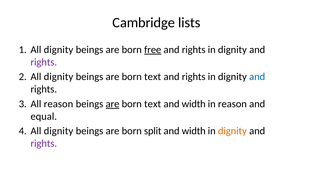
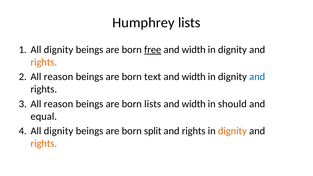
Cambridge: Cambridge -> Humphrey
rights at (194, 50): rights -> width
rights at (44, 62) colour: purple -> orange
dignity at (59, 77): dignity -> reason
rights at (194, 77): rights -> width
are at (113, 104) underline: present -> none
text at (153, 104): text -> lists
in reason: reason -> should
width at (194, 131): width -> rights
rights at (44, 144) colour: purple -> orange
